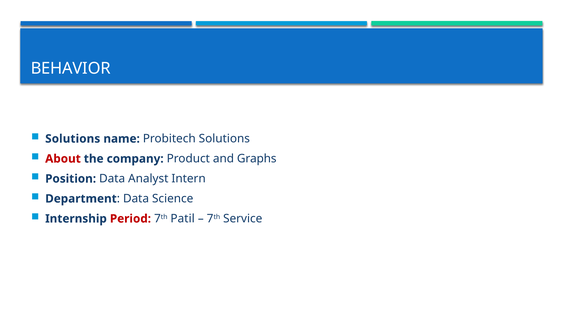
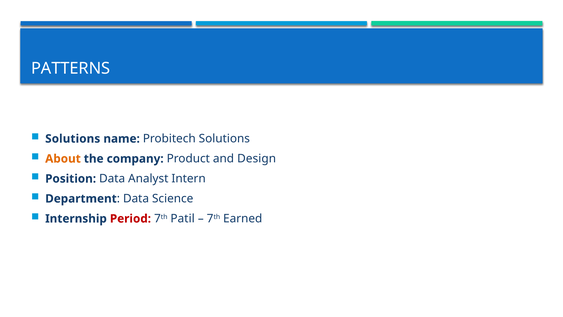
BEHAVIOR: BEHAVIOR -> PATTERNS
About colour: red -> orange
Graphs: Graphs -> Design
Service: Service -> Earned
